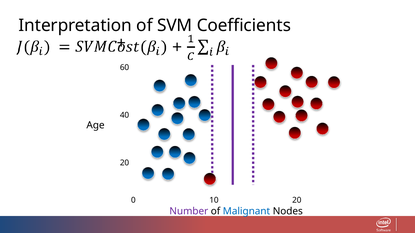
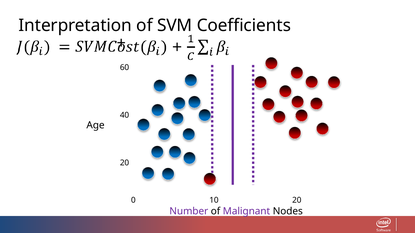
Malignant colour: blue -> purple
